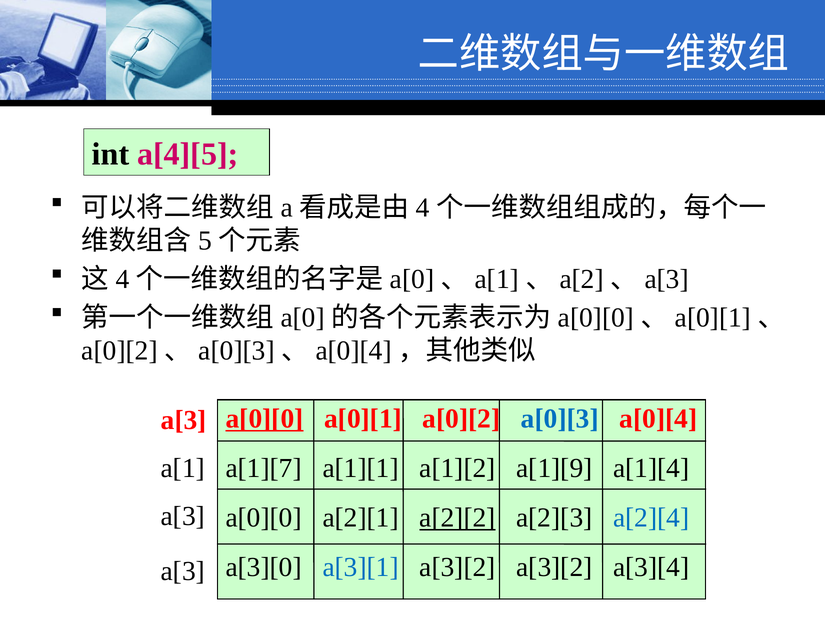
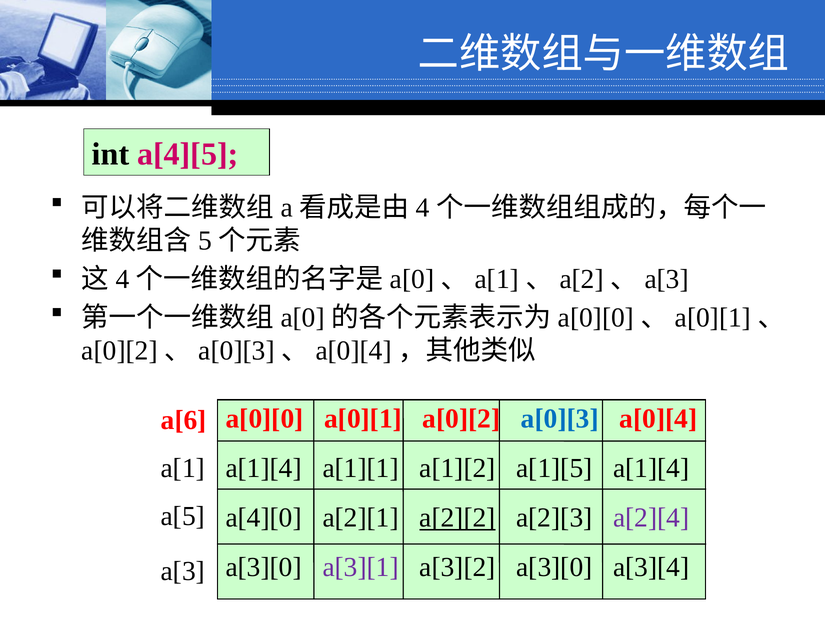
a[0][0 at (265, 419) underline: present -> none
a[3 at (184, 421): a[3 -> a[6
a[1][7 at (264, 469): a[1][7 -> a[1][4
a[1][9: a[1][9 -> a[1][5
a[3 at (183, 517): a[3 -> a[5
a[0][0 at (264, 518): a[0][0 -> a[4][0
a[2][4 colour: blue -> purple
a[3][1 colour: blue -> purple
a[3][2 a[3][2: a[3][2 -> a[3][0
